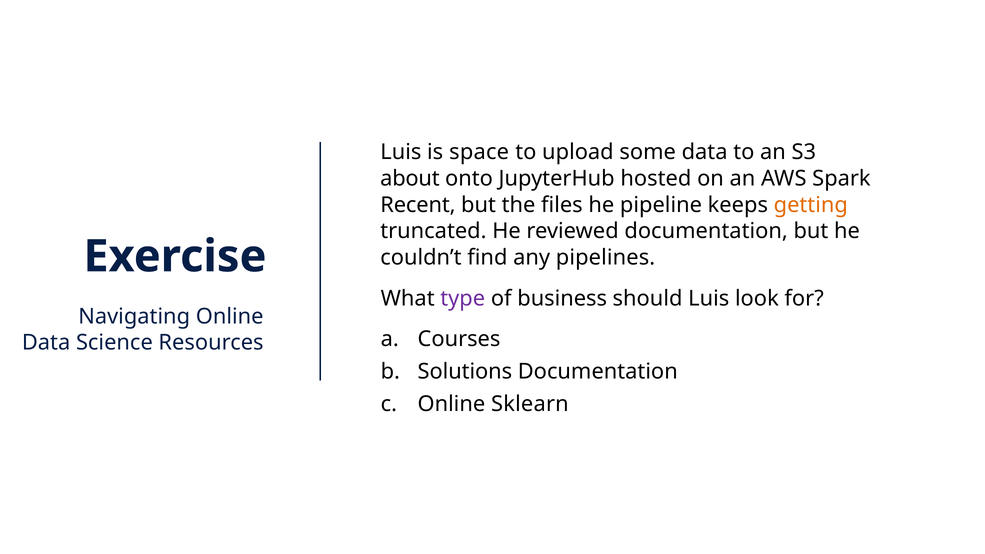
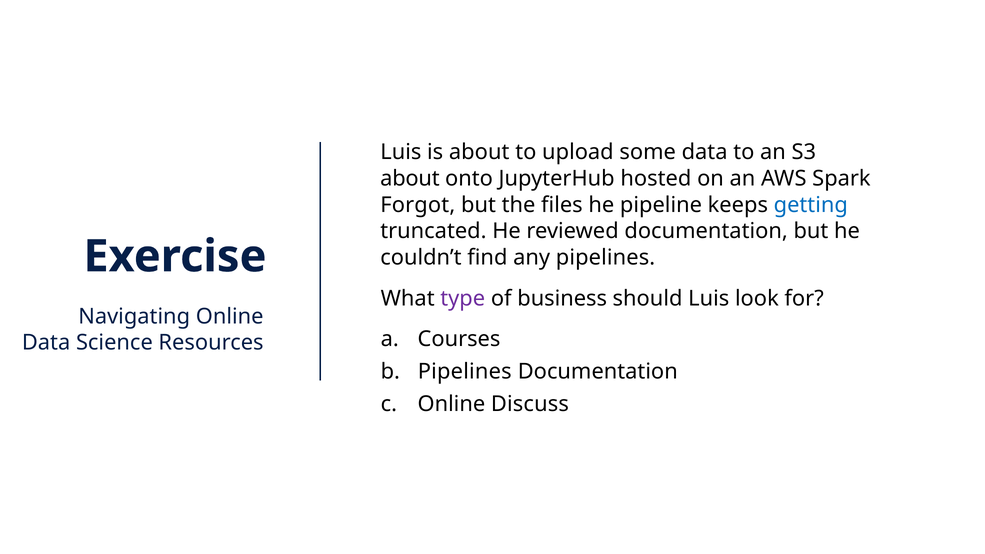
is space: space -> about
Recent: Recent -> Forgot
getting colour: orange -> blue
Solutions at (465, 371): Solutions -> Pipelines
Sklearn: Sklearn -> Discuss
